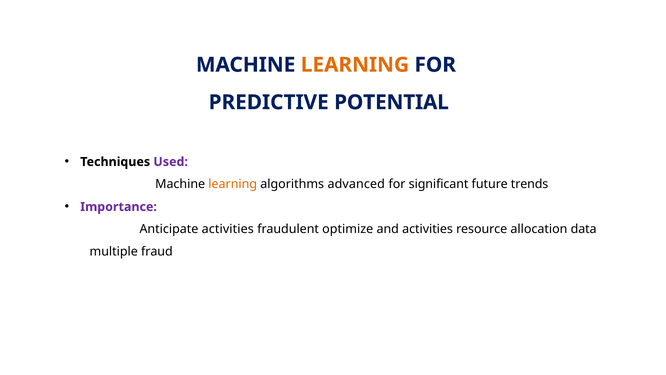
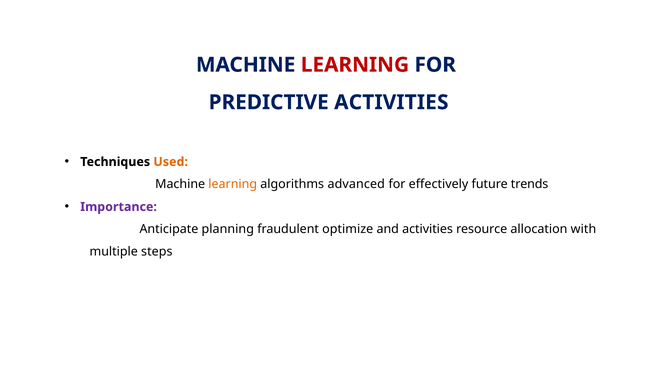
LEARNING at (355, 65) colour: orange -> red
PREDICTIVE POTENTIAL: POTENTIAL -> ACTIVITIES
Used colour: purple -> orange
significant: significant -> effectively
Anticipate activities: activities -> planning
data: data -> with
fraud: fraud -> steps
